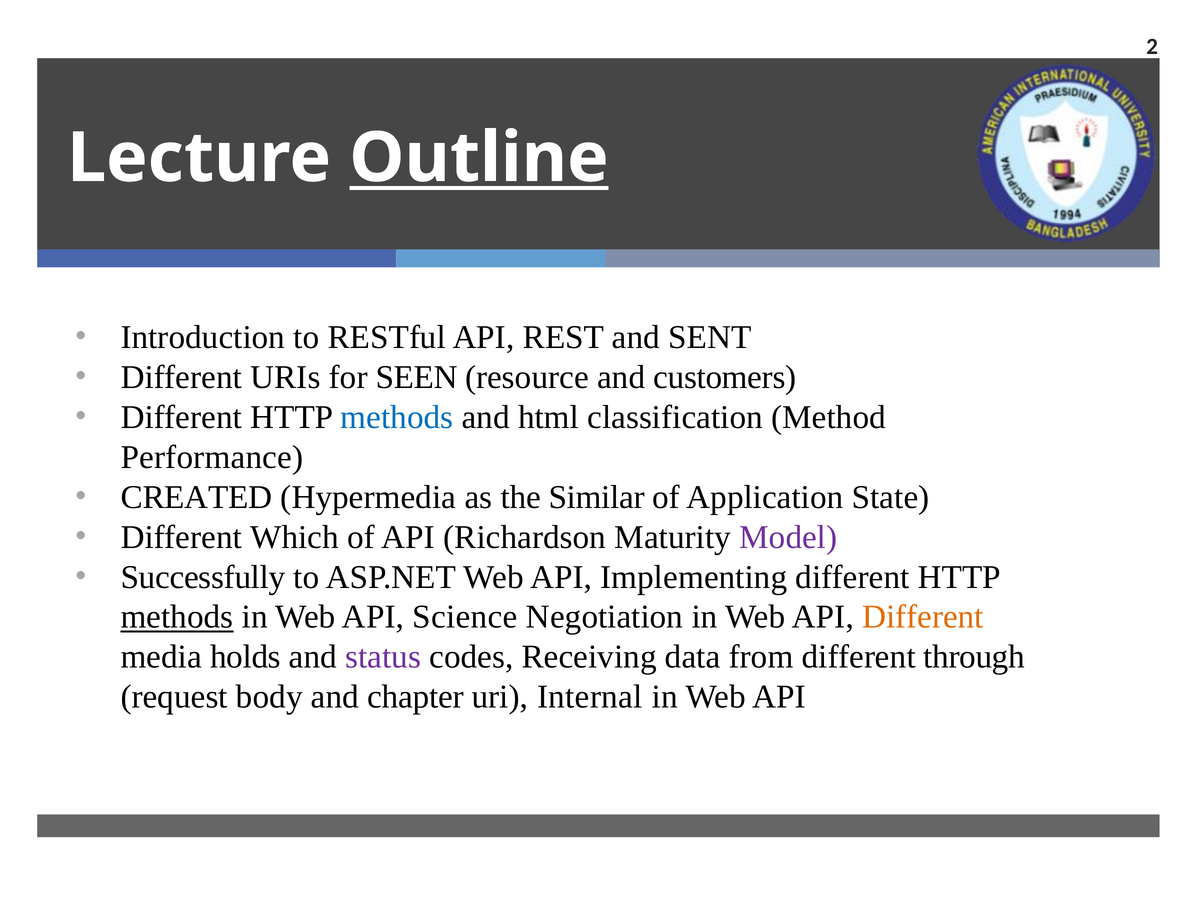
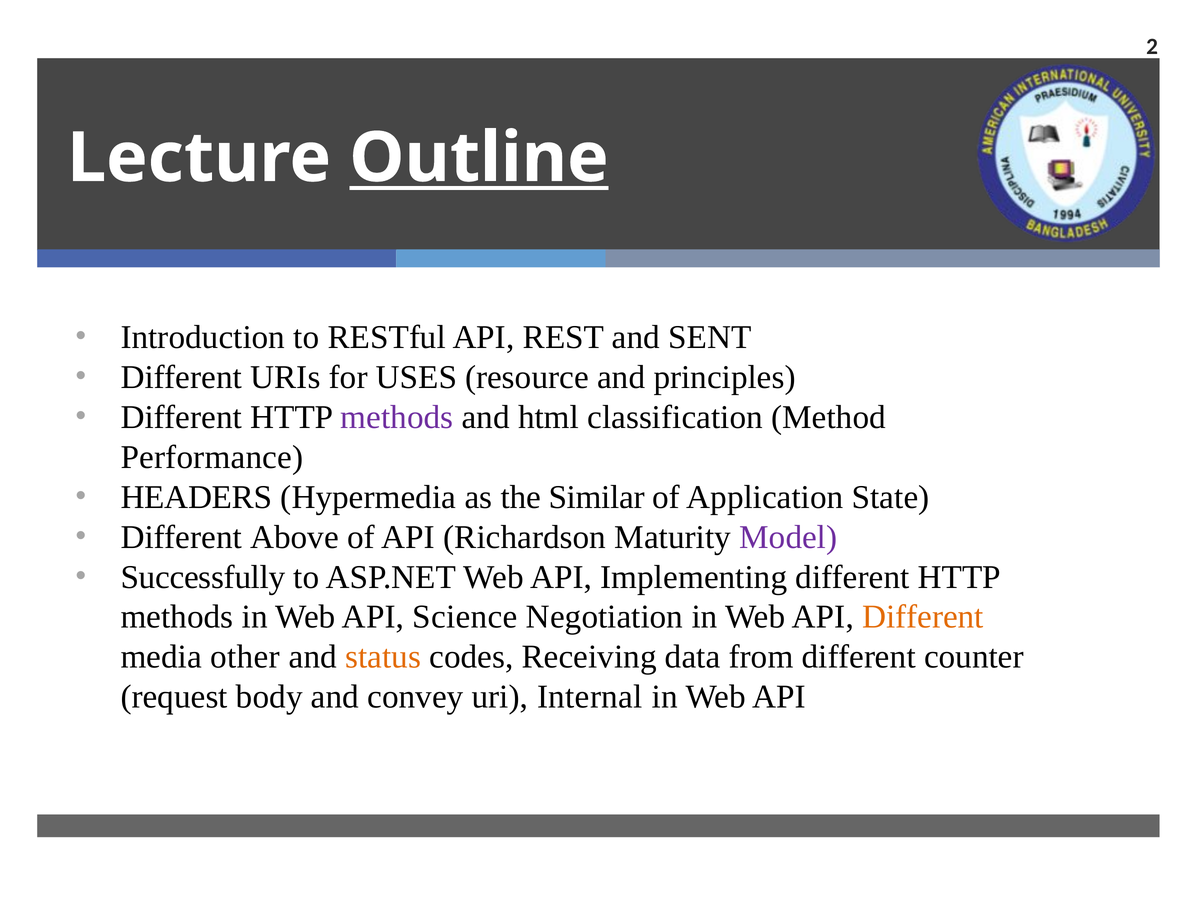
SEEN: SEEN -> USES
customers: customers -> principles
methods at (397, 418) colour: blue -> purple
CREATED: CREATED -> HEADERS
Which: Which -> Above
methods at (177, 617) underline: present -> none
holds: holds -> other
status colour: purple -> orange
through: through -> counter
chapter: chapter -> convey
